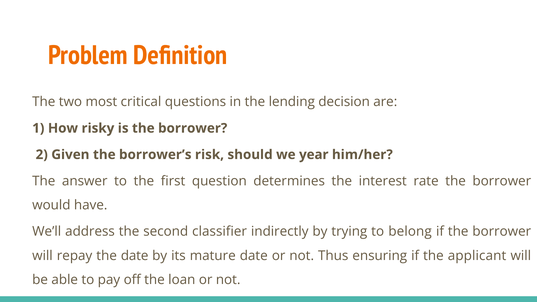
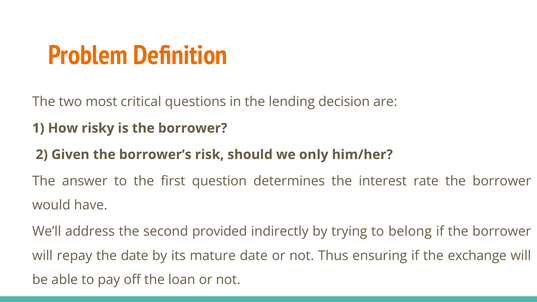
year: year -> only
classifier: classifier -> provided
applicant: applicant -> exchange
